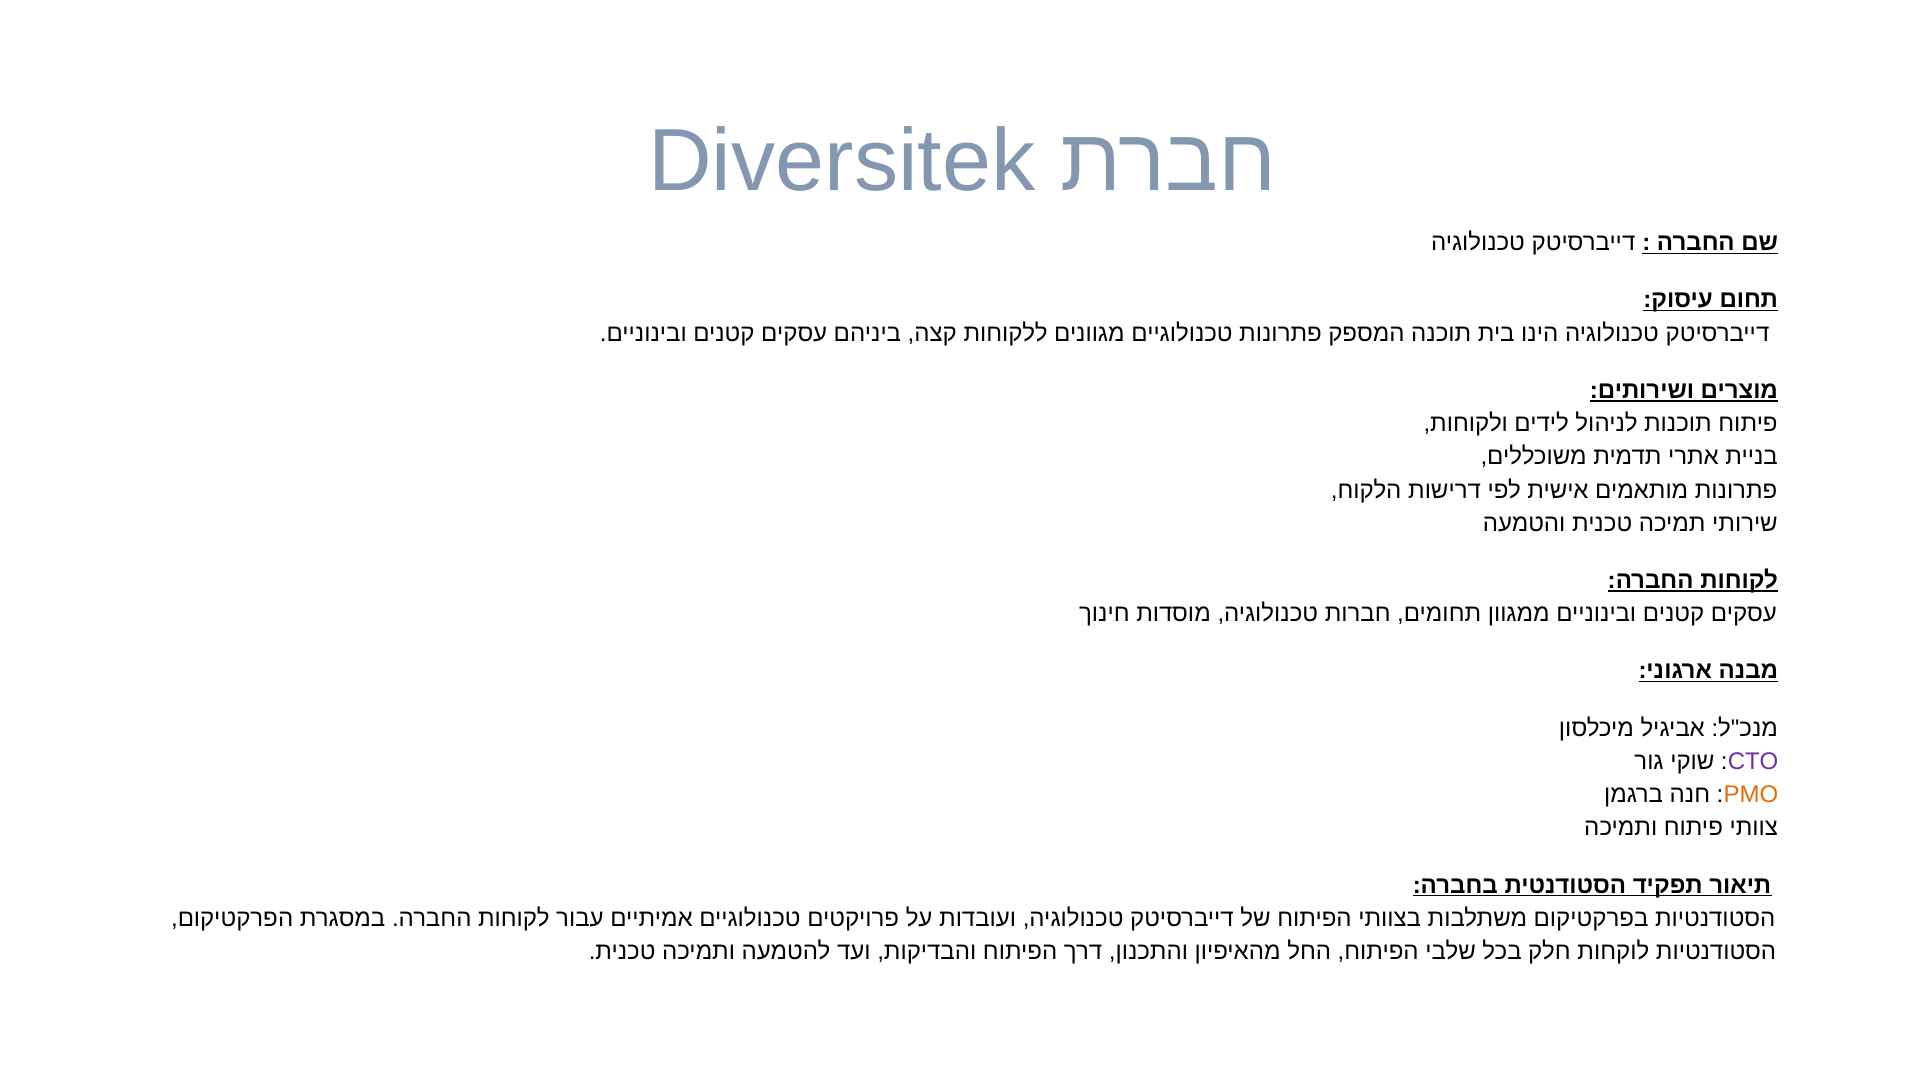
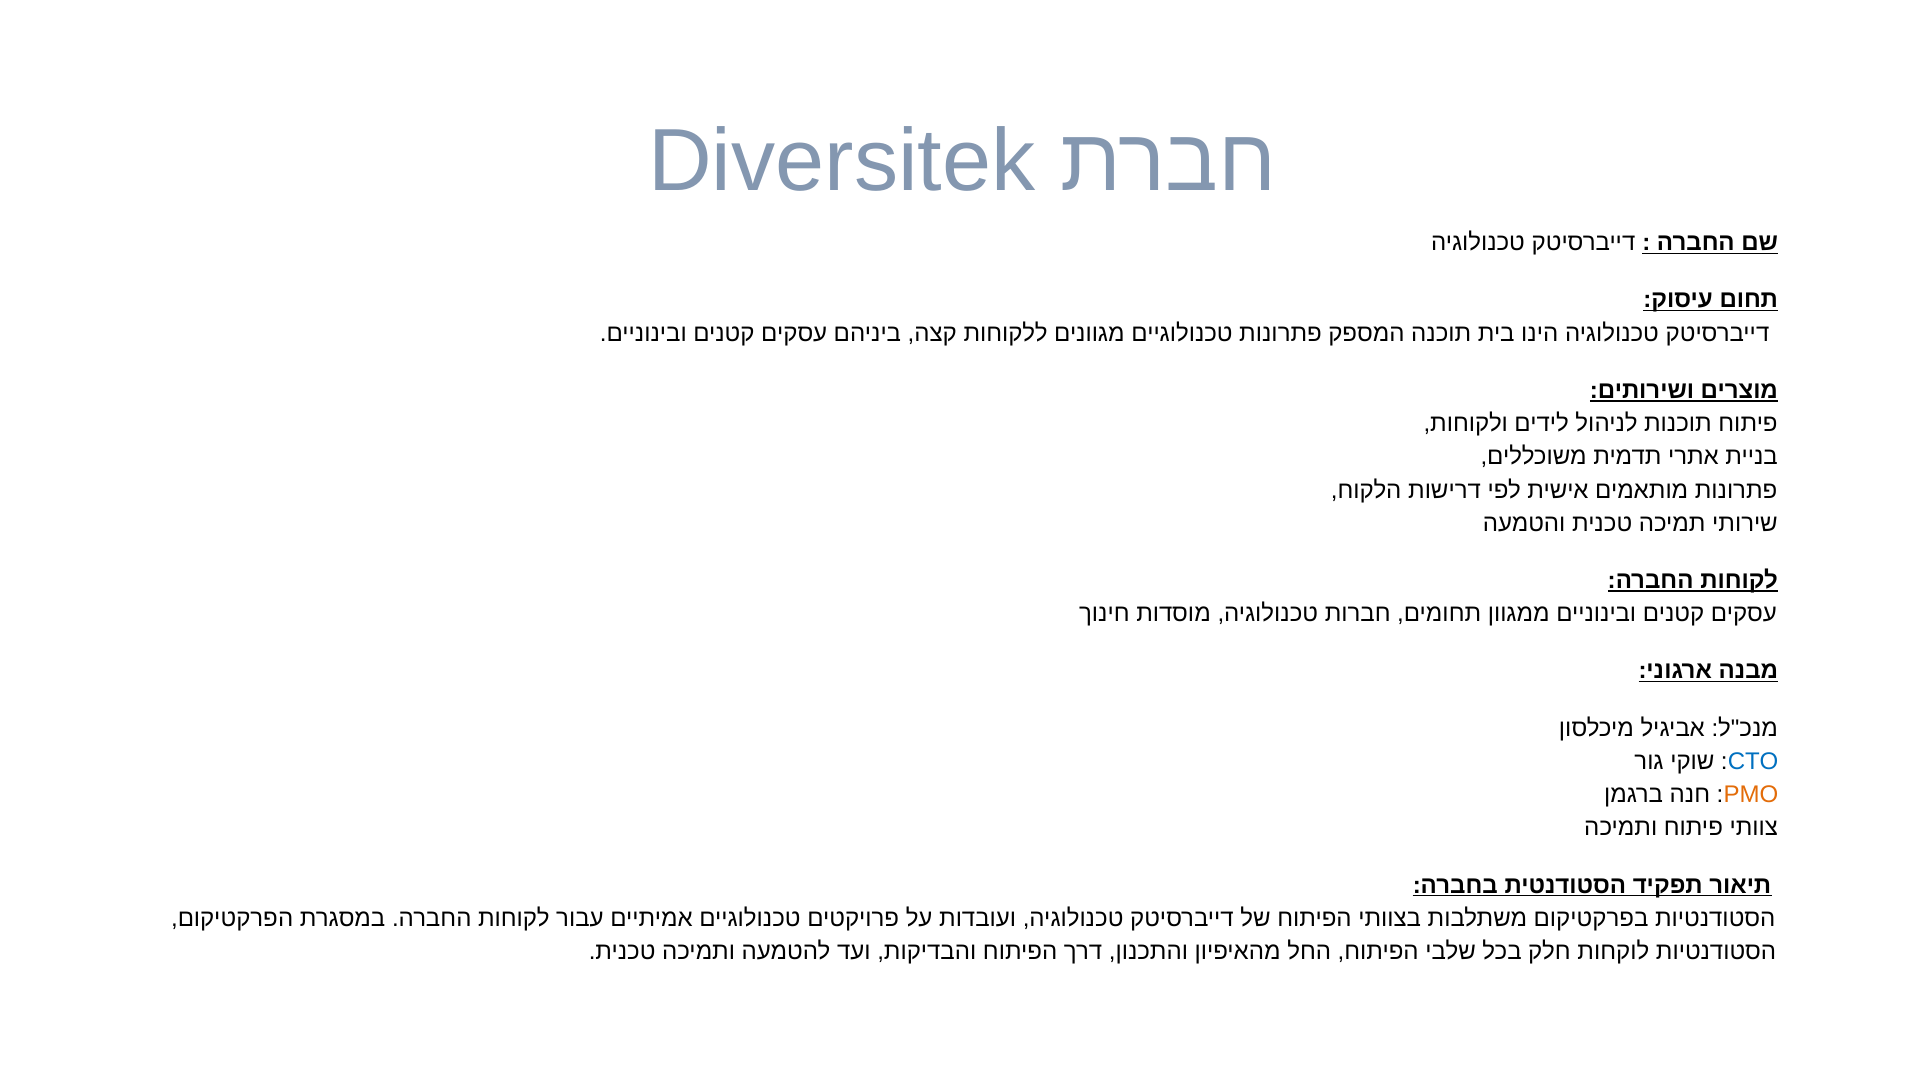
CTO colour: purple -> blue
